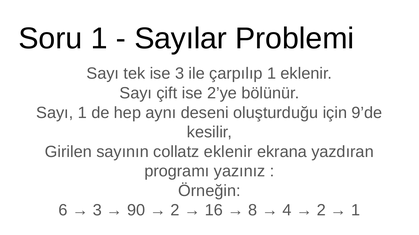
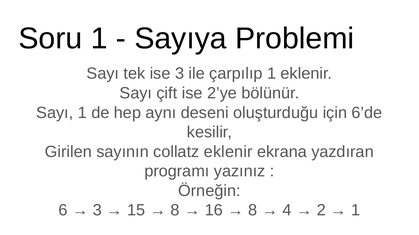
Sayılar: Sayılar -> Sayıya
9’de: 9’de -> 6’de
90: 90 -> 15
2 at (175, 211): 2 -> 8
